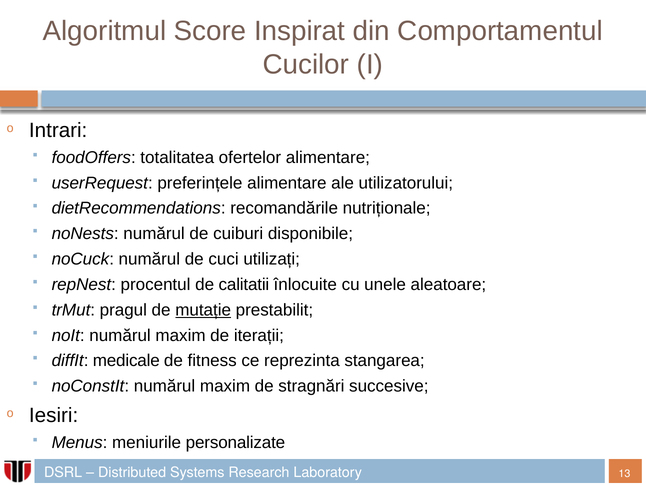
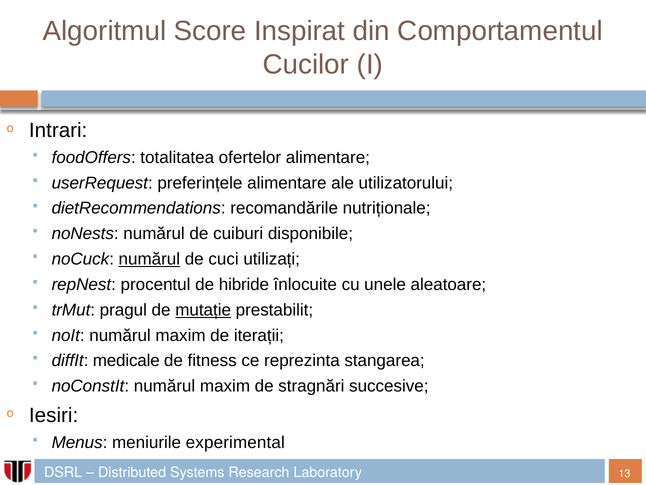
numărul at (149, 259) underline: none -> present
calitatii: calitatii -> hibride
personalizate: personalizate -> experimental
